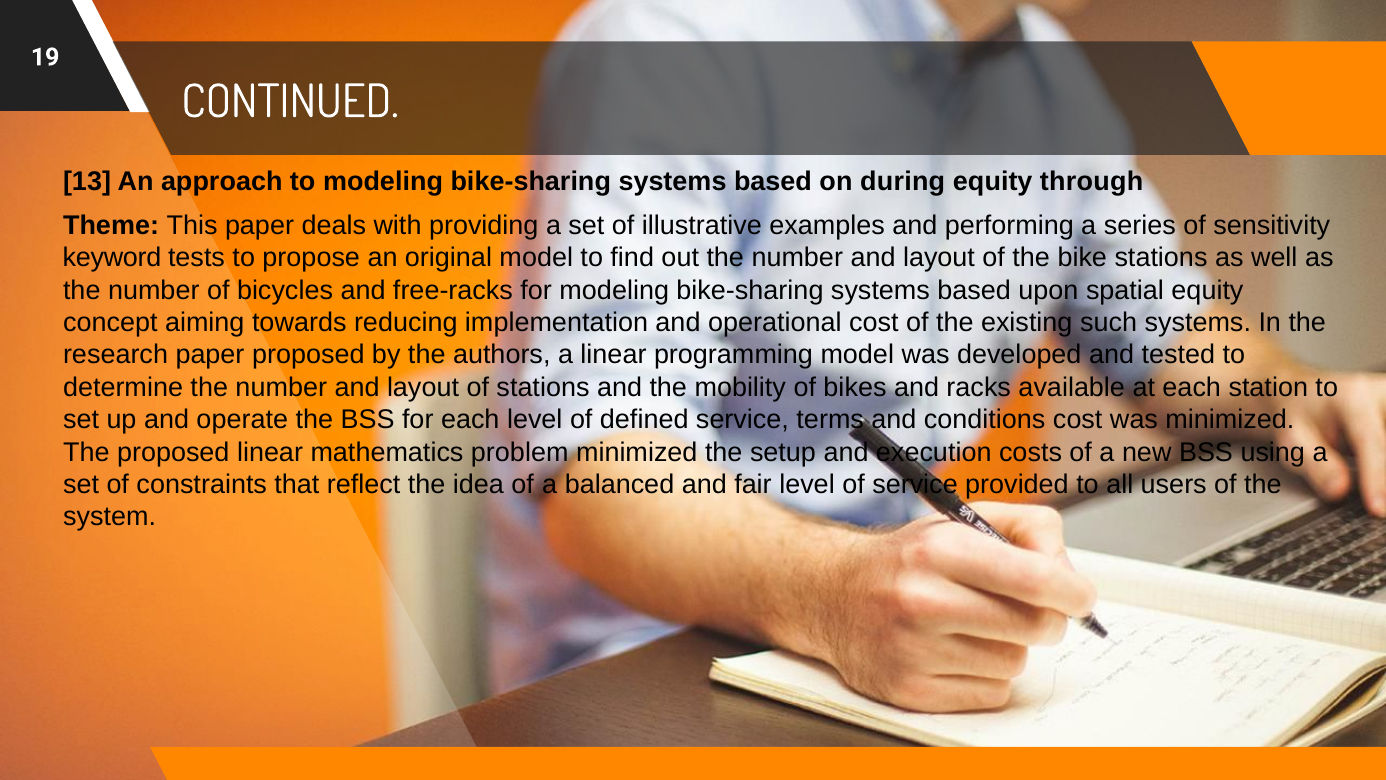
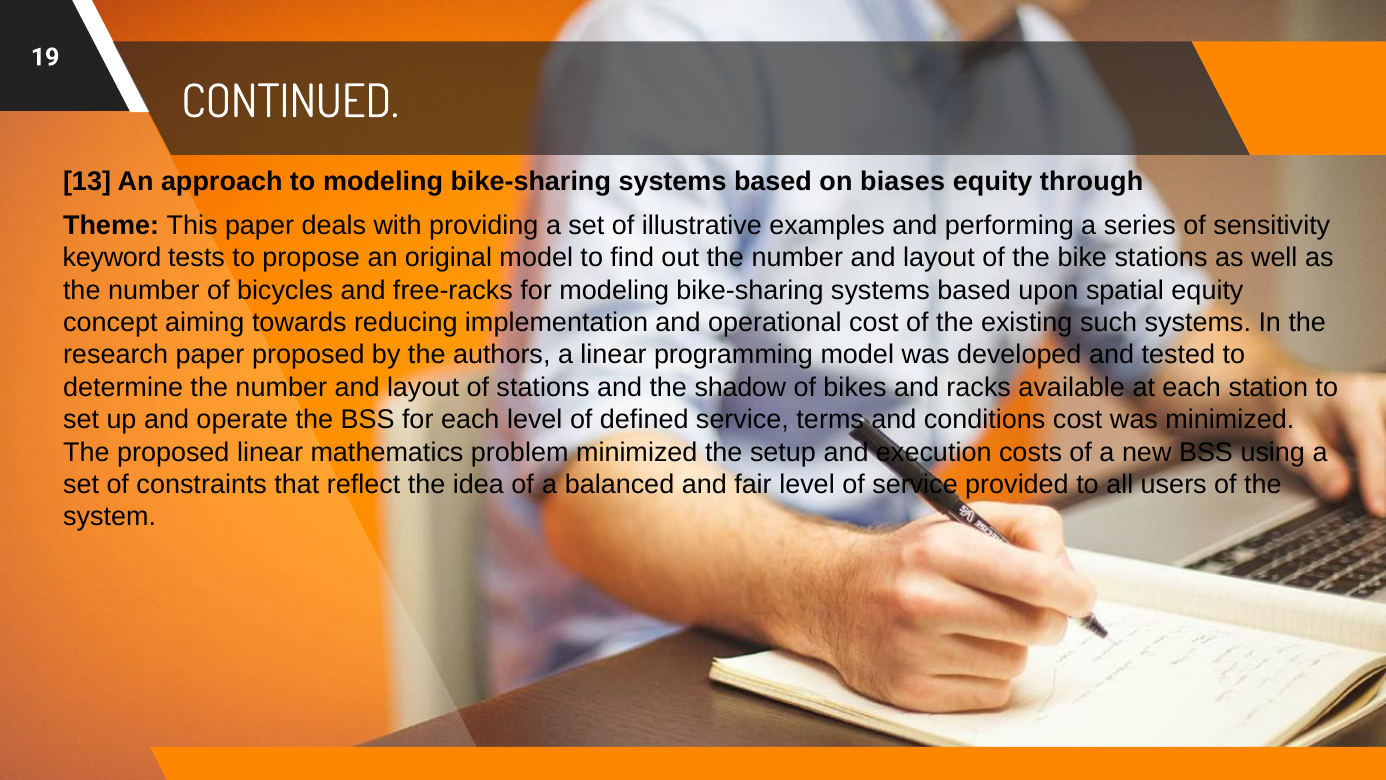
during: during -> biases
mobility: mobility -> shadow
